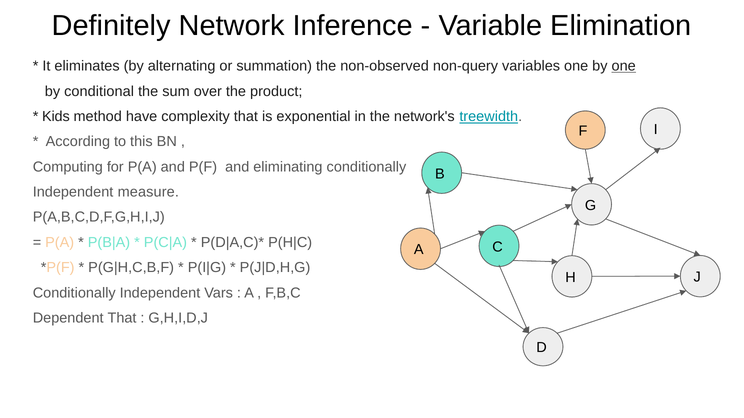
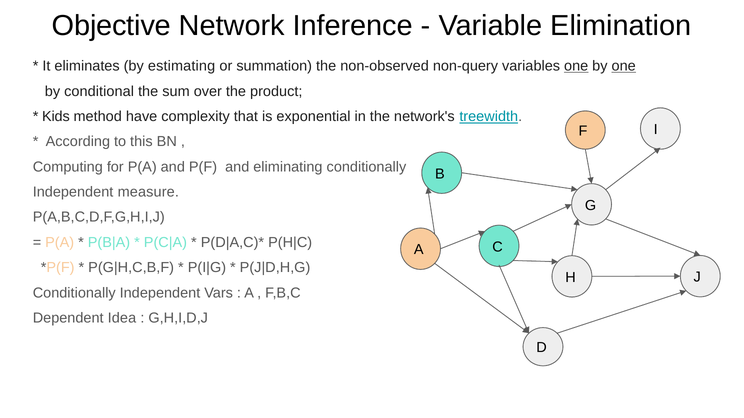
Definitely: Definitely -> Objective
alternating: alternating -> estimating
one at (576, 66) underline: none -> present
Dependent That: That -> Idea
